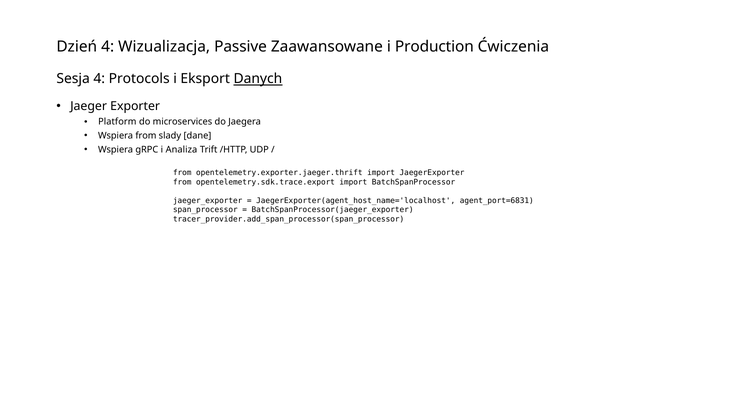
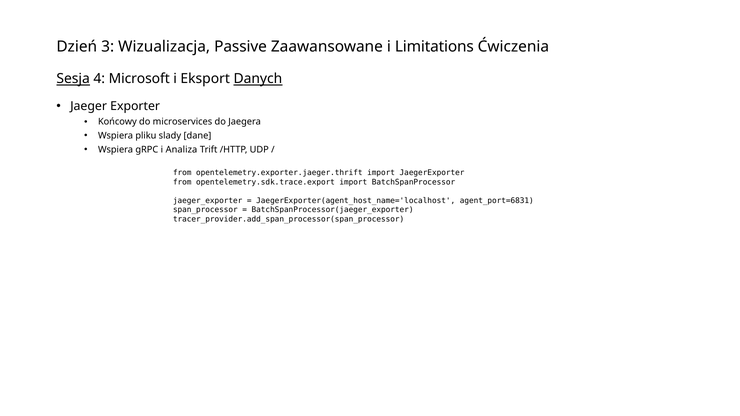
Dzień 4: 4 -> 3
Production: Production -> Limitations
Sesja underline: none -> present
Protocols: Protocols -> Microsoft
Platform: Platform -> Końcowy
Wspiera from: from -> pliku
